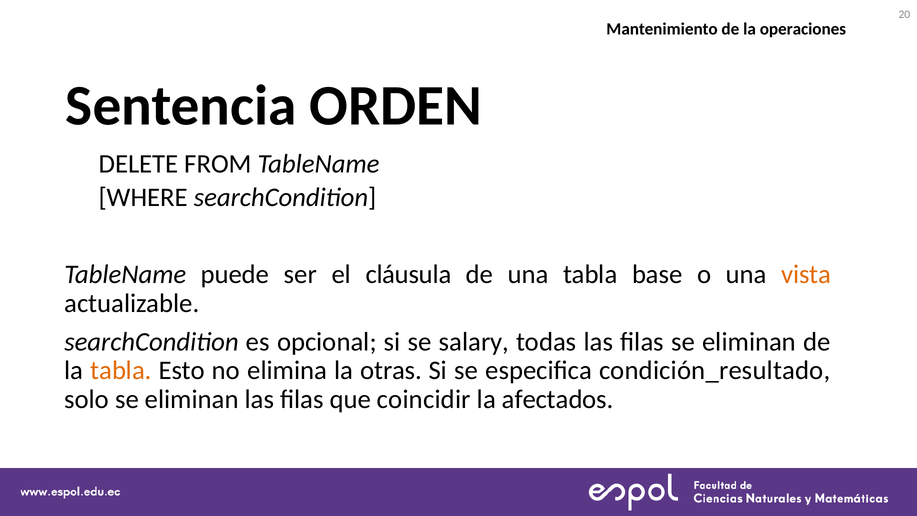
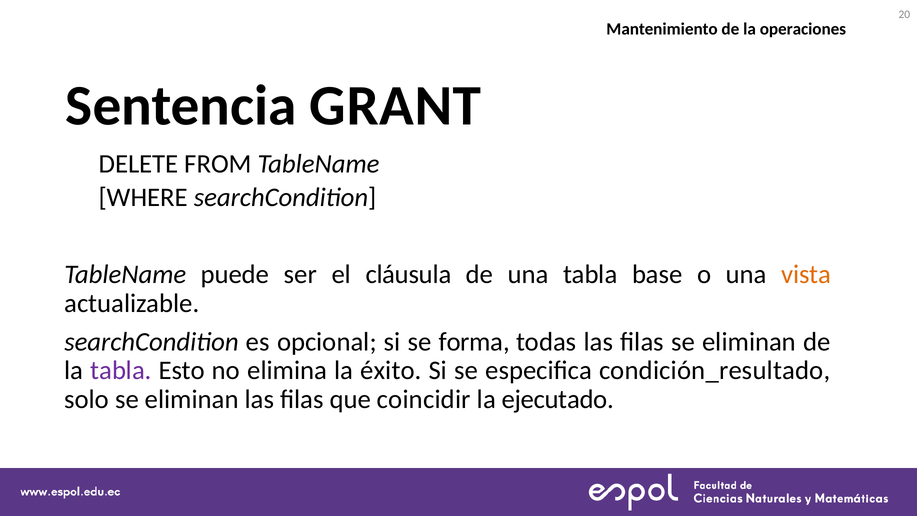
ORDEN: ORDEN -> GRANT
salary: salary -> forma
tabla at (121, 370) colour: orange -> purple
otras: otras -> éxito
afectados: afectados -> ejecutado
